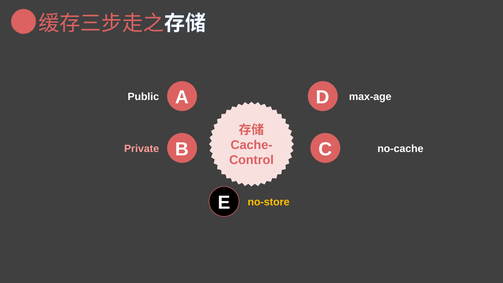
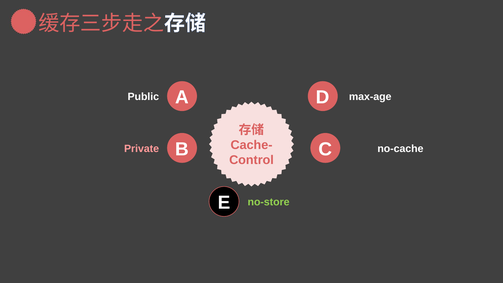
no-store colour: yellow -> light green
